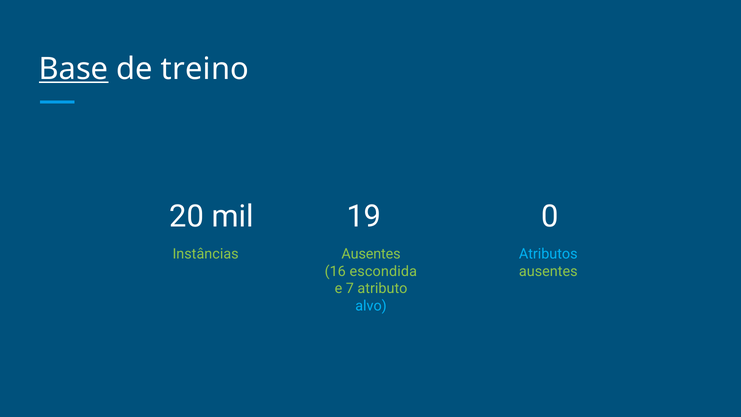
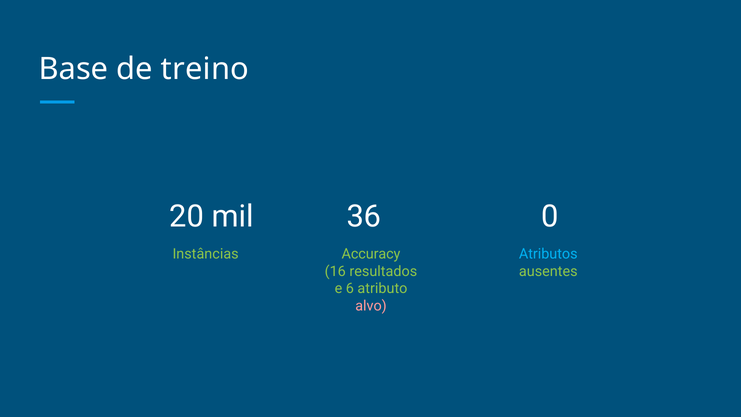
Base underline: present -> none
19: 19 -> 36
Instâncias Ausentes: Ausentes -> Accuracy
escondida: escondida -> resultados
7: 7 -> 6
alvo colour: light blue -> pink
